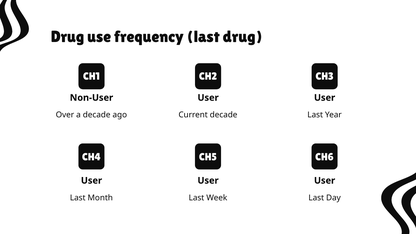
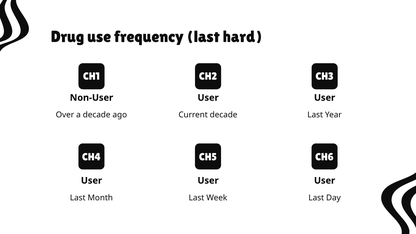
last drug: drug -> hard
